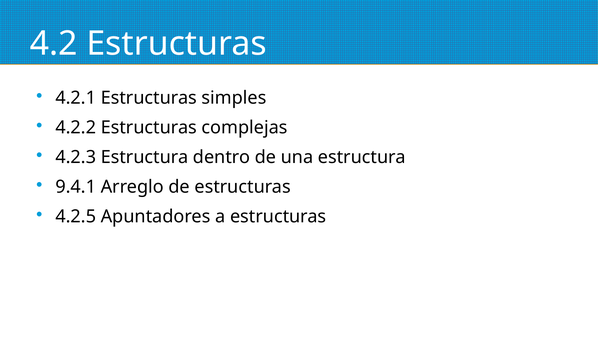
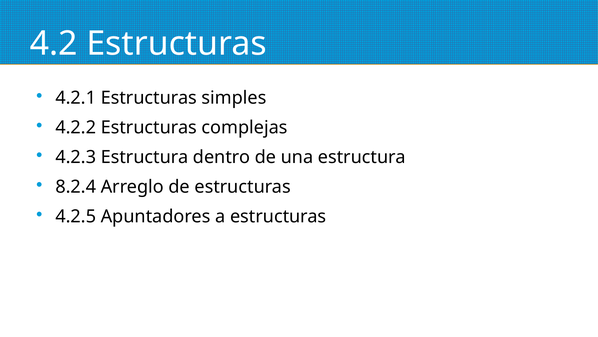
9.4.1: 9.4.1 -> 8.2.4
